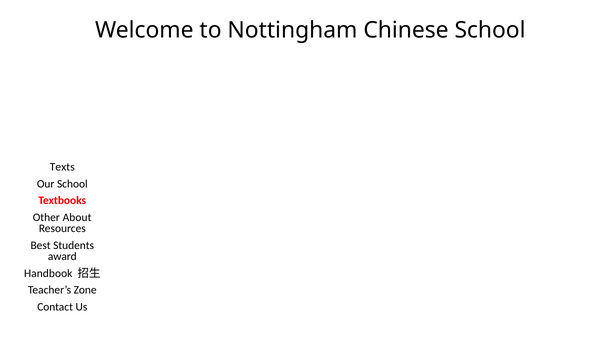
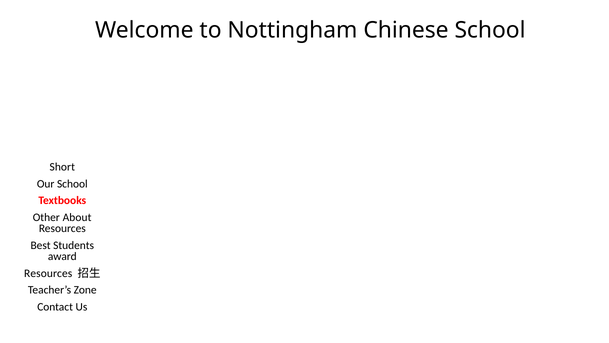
Texts: Texts -> Short
Handbook at (48, 273): Handbook -> Resources
